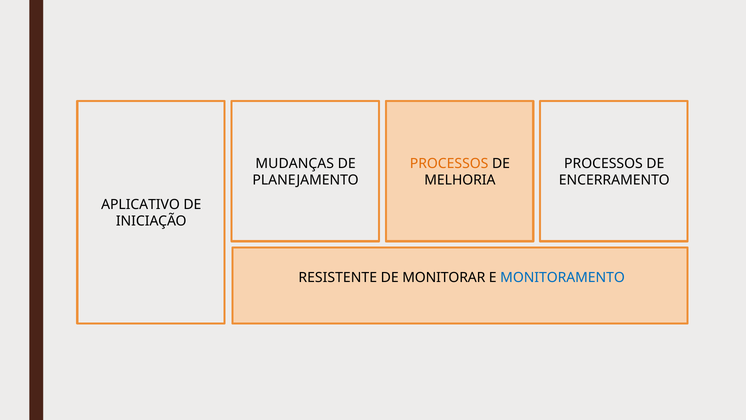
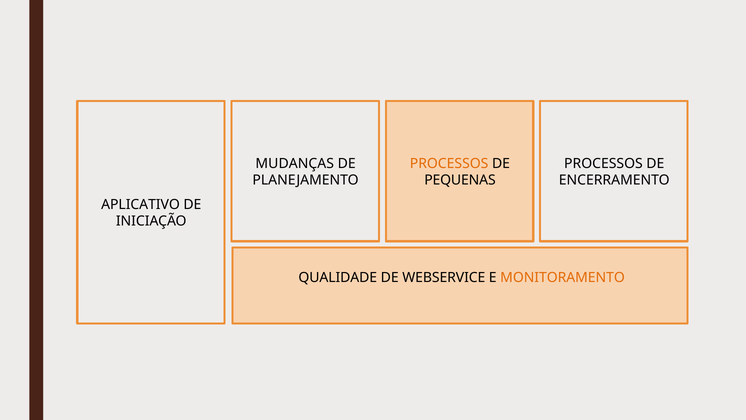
MELHORIA: MELHORIA -> PEQUENAS
RESISTENTE: RESISTENTE -> QUALIDADE
MONITORAR: MONITORAR -> WEBSERVICE
MONITORAMENTO colour: blue -> orange
